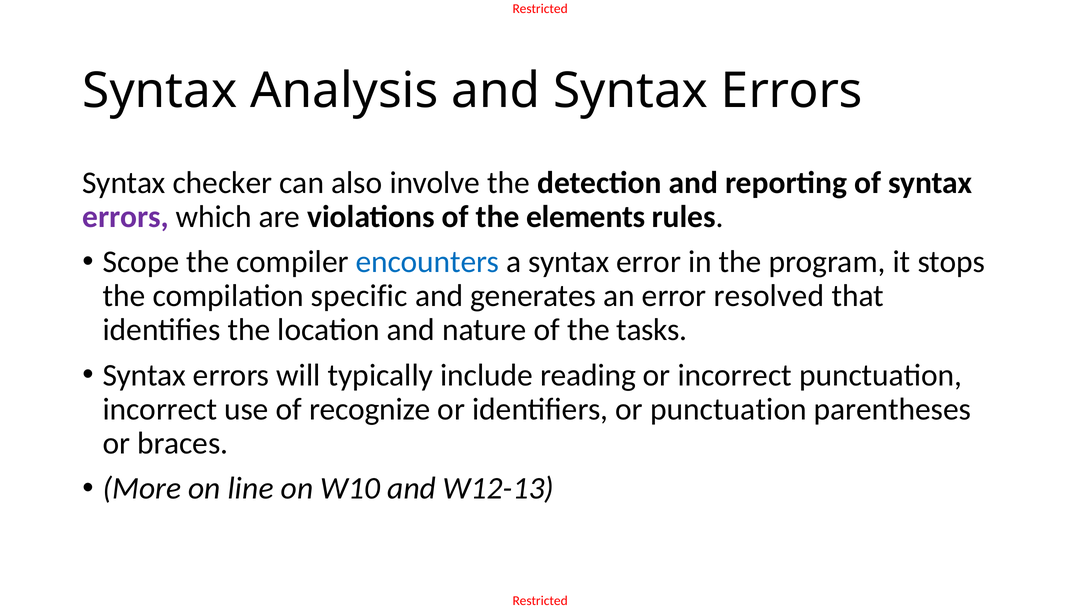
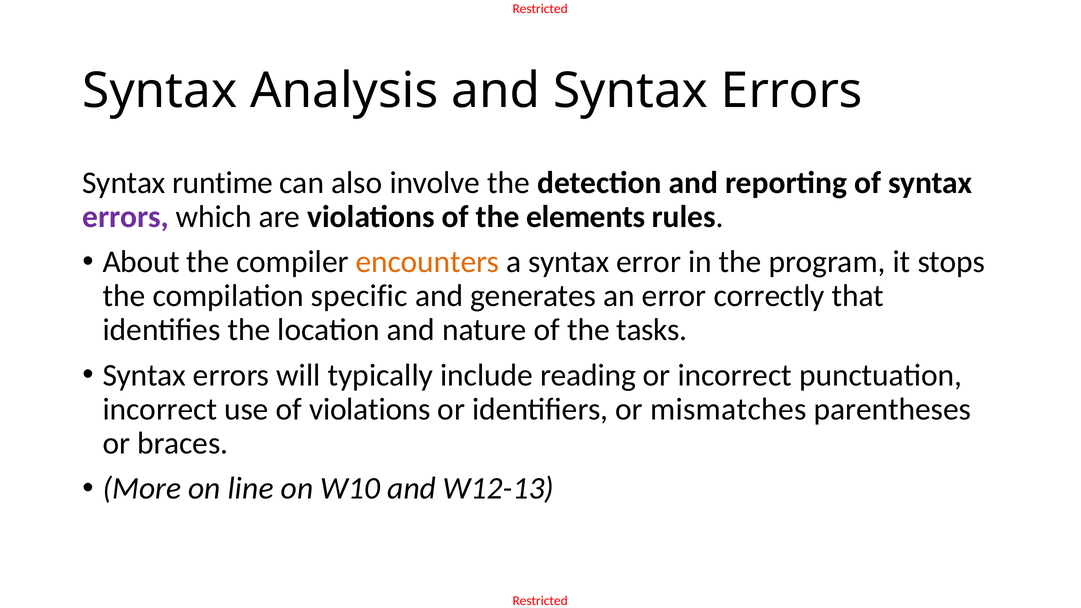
checker: checker -> runtime
Scope: Scope -> About
encounters colour: blue -> orange
resolved: resolved -> correctly
of recognize: recognize -> violations
or punctuation: punctuation -> mismatches
